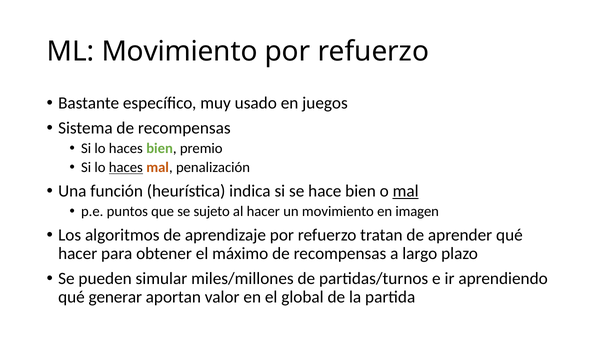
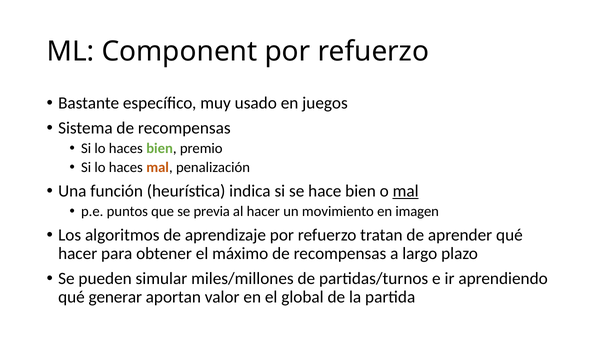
ML Movimiento: Movimiento -> Component
haces at (126, 168) underline: present -> none
sujeto: sujeto -> previa
